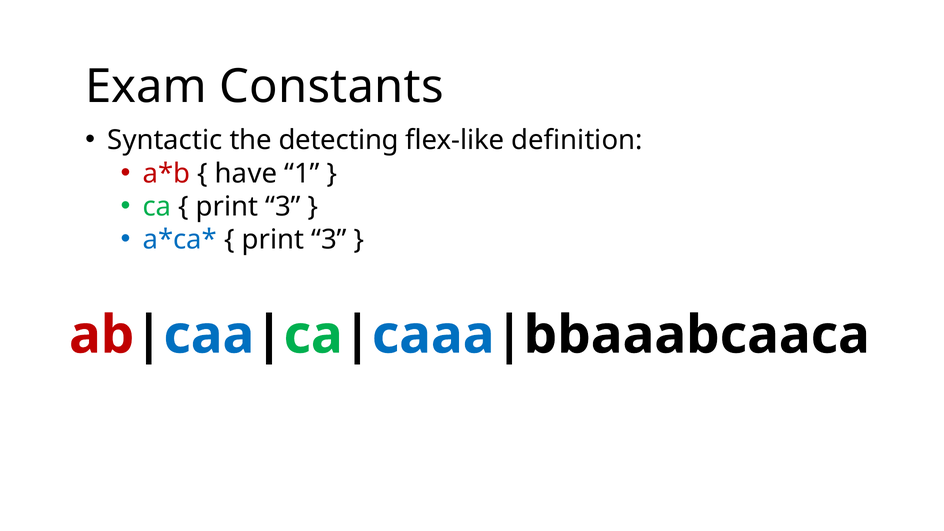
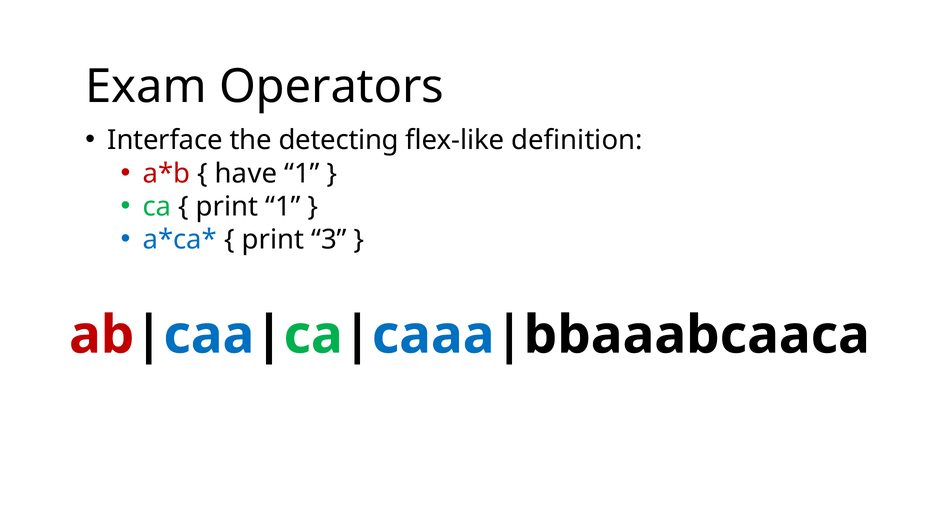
Constants: Constants -> Operators
Syntactic: Syntactic -> Interface
3 at (283, 206): 3 -> 1
